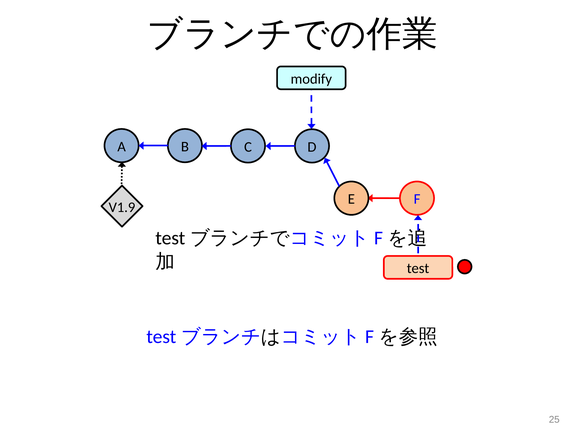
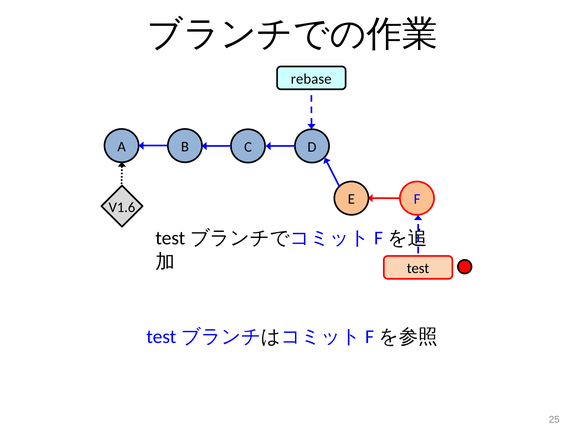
modify: modify -> rebase
V1.9: V1.9 -> V1.6
